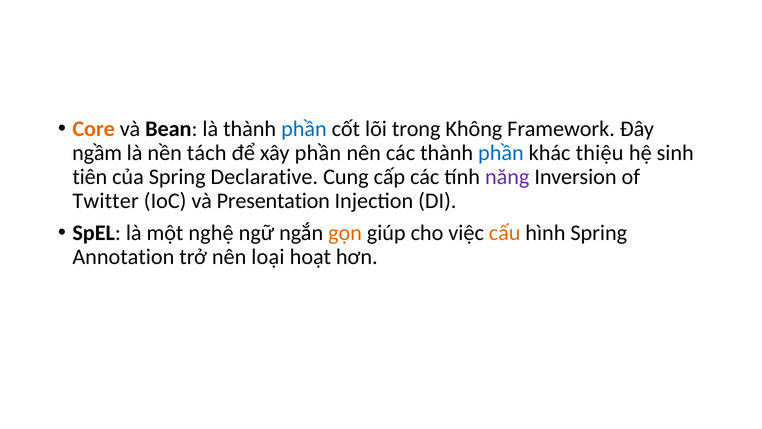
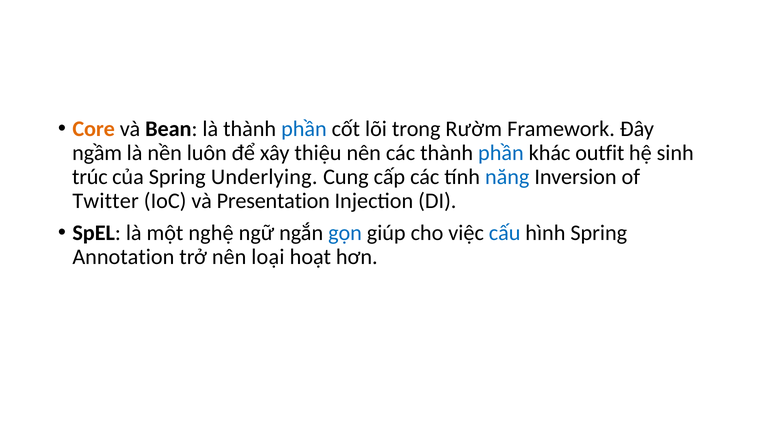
Không: Không -> Rườm
tách: tách -> luôn
xây phần: phần -> thiệu
thiệu: thiệu -> outfit
tiên: tiên -> trúc
Declarative: Declarative -> Underlying
năng colour: purple -> blue
gọn colour: orange -> blue
cấu colour: orange -> blue
